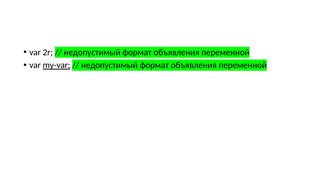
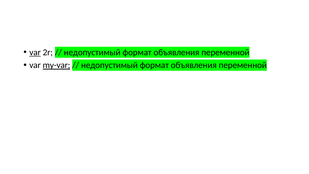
var at (35, 52) underline: none -> present
